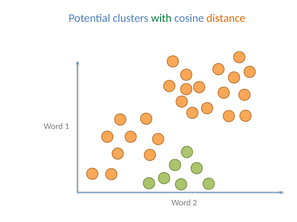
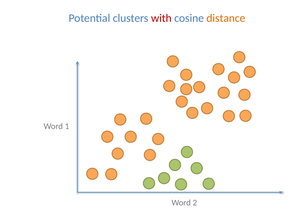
with colour: green -> red
